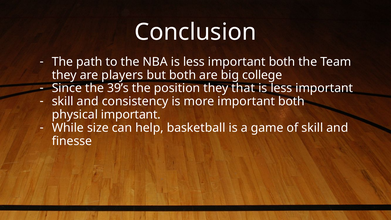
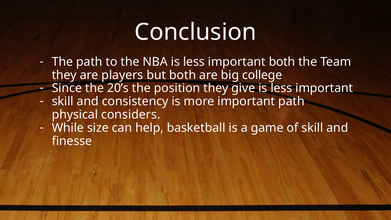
39’s: 39’s -> 20’s
that: that -> give
more important both: both -> path
physical important: important -> considers
